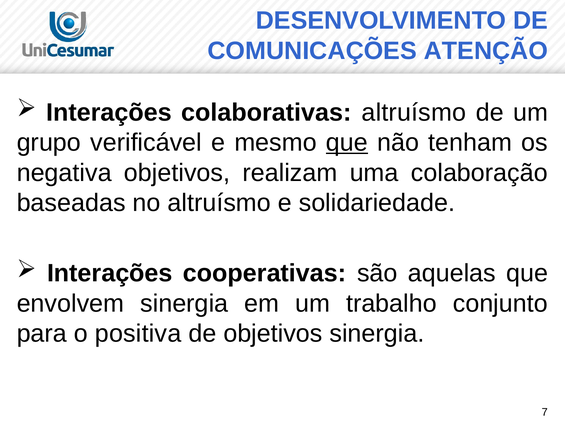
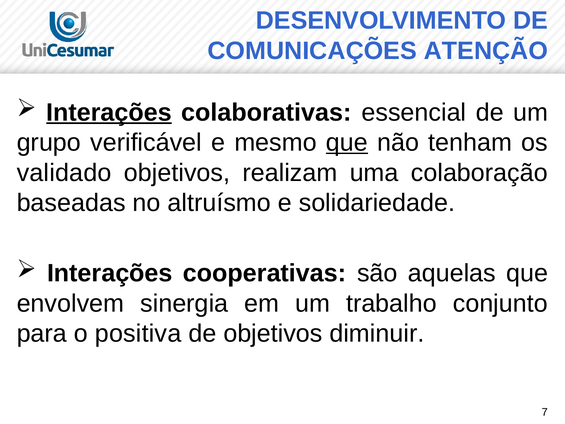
Interações at (109, 112) underline: none -> present
colaborativas altruísmo: altruísmo -> essencial
negativa: negativa -> validado
objetivos sinergia: sinergia -> diminuir
